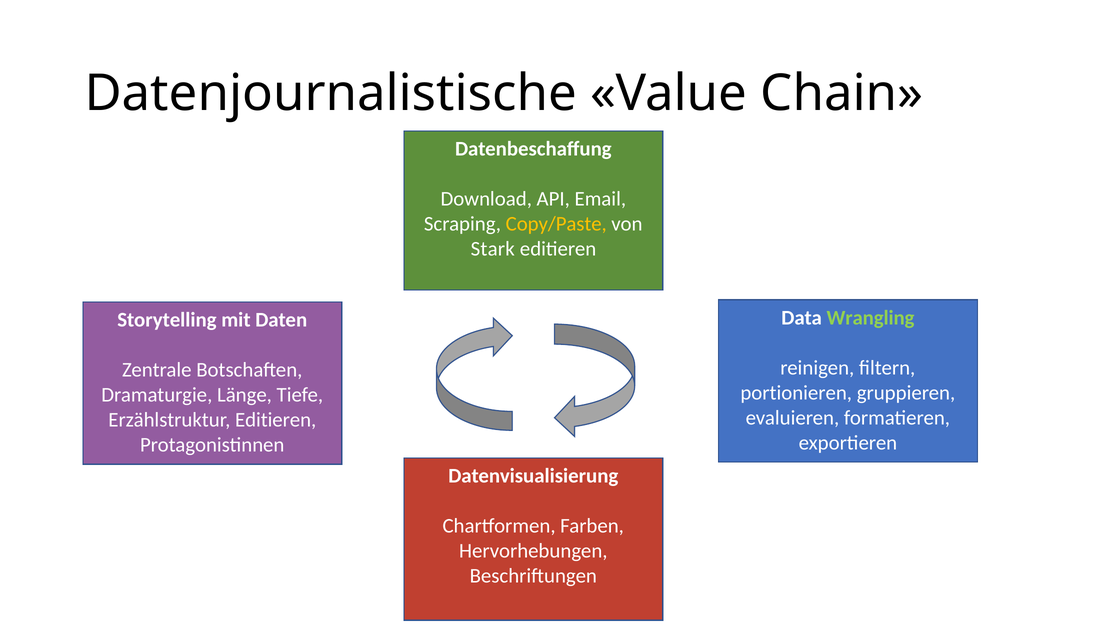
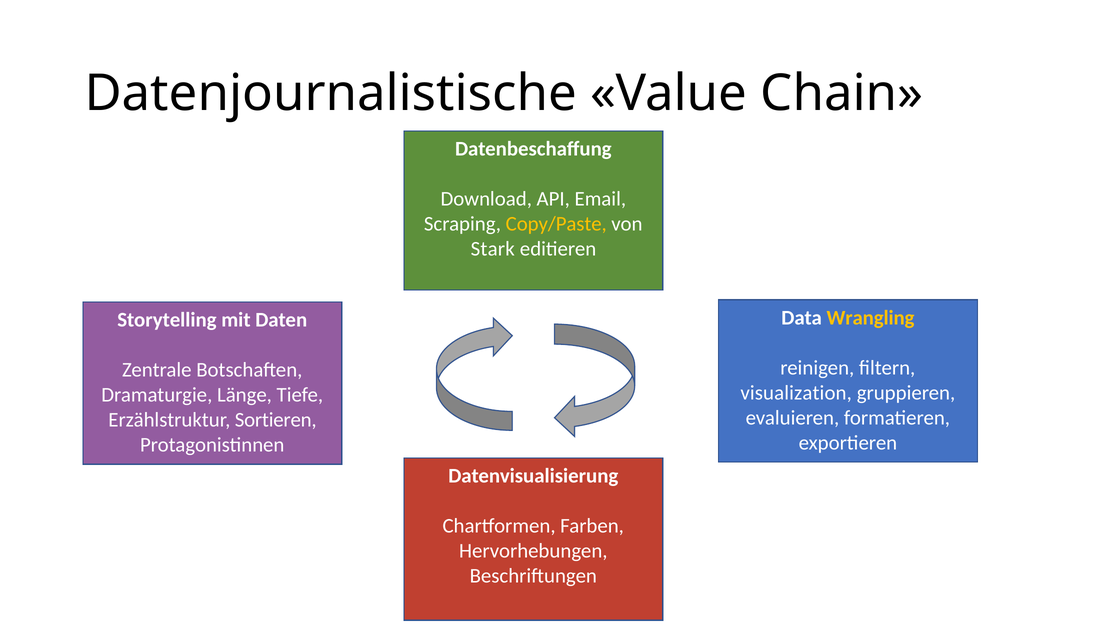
Wrangling colour: light green -> yellow
portionieren: portionieren -> visualization
Erzählstruktur Editieren: Editieren -> Sortieren
